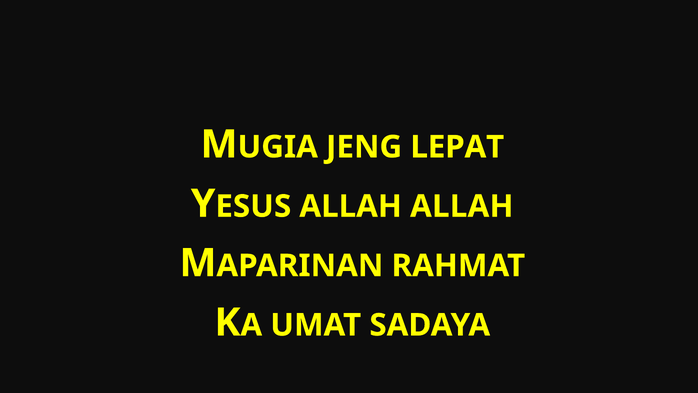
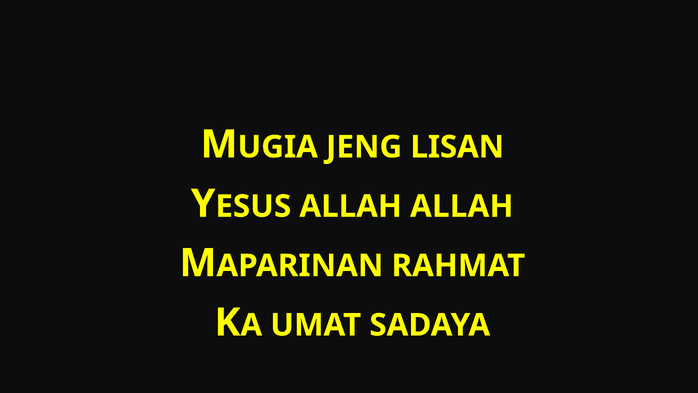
LEPAT: LEPAT -> LISAN
